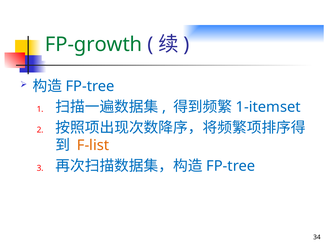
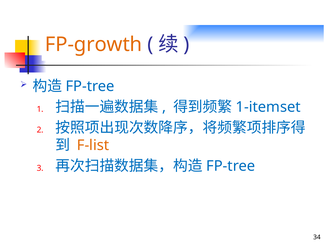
FP-growth colour: green -> orange
